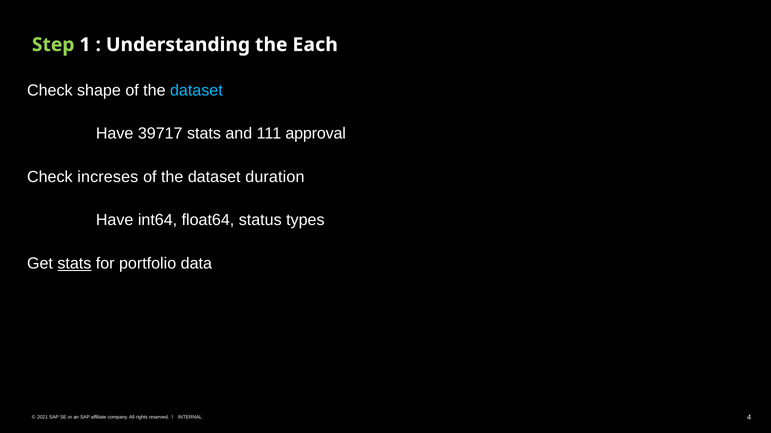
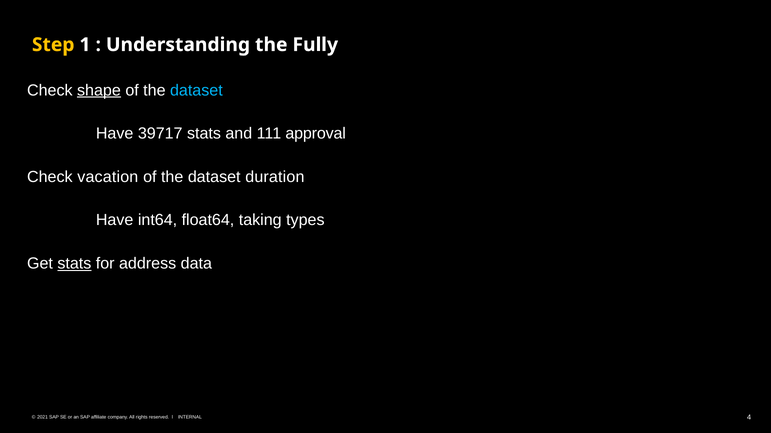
Step colour: light green -> yellow
Each: Each -> Fully
shape underline: none -> present
increses: increses -> vacation
status: status -> taking
portfolio: portfolio -> address
